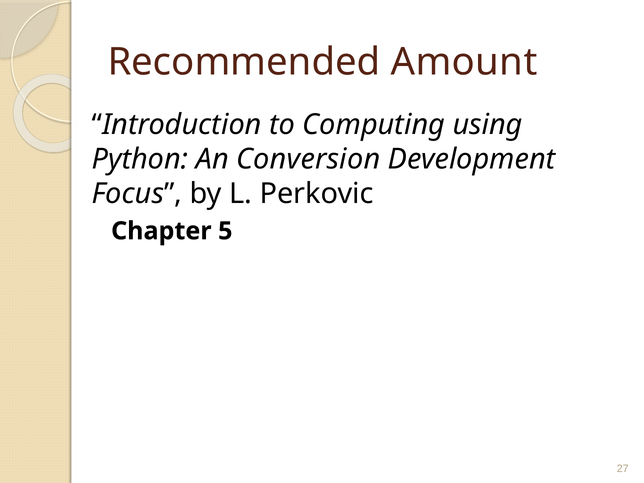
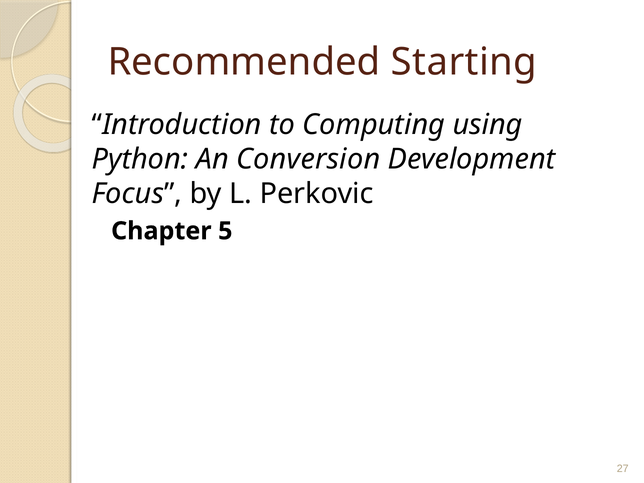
Amount: Amount -> Starting
